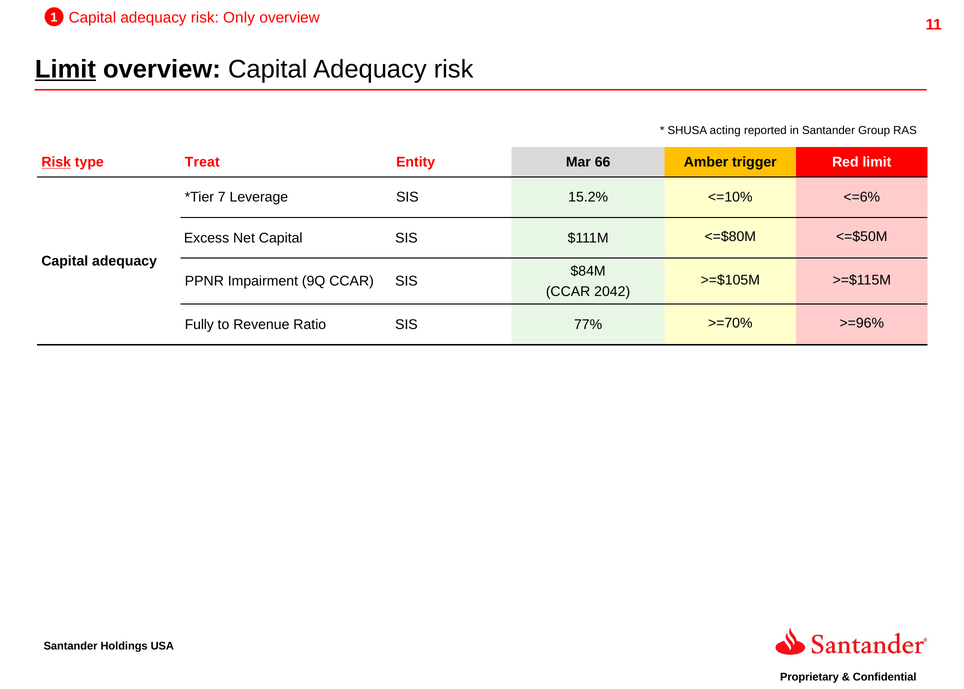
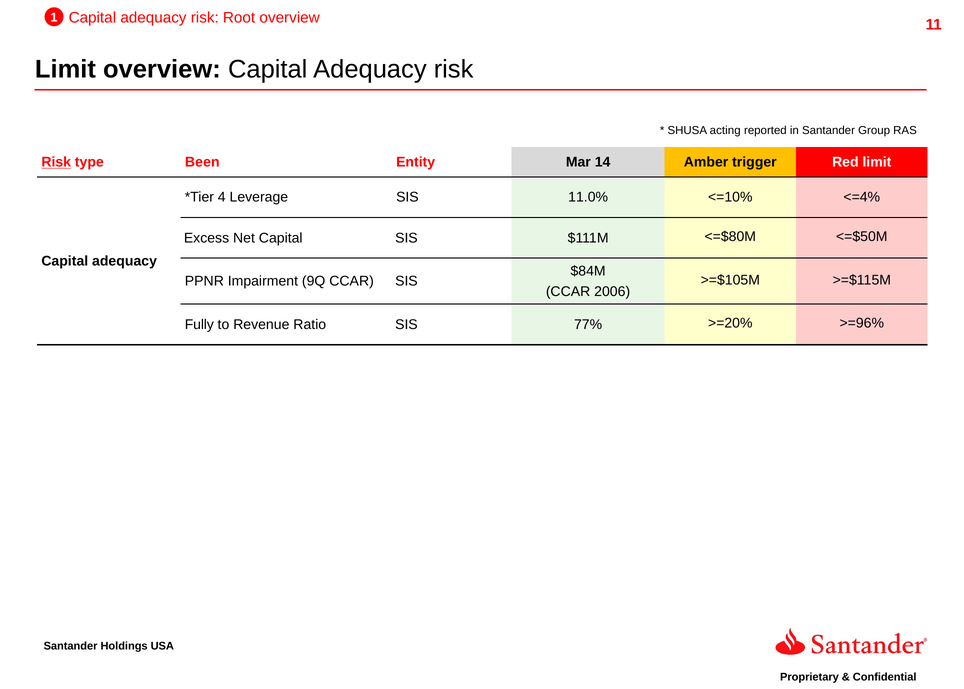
Only: Only -> Root
Limit at (65, 69) underline: present -> none
Treat: Treat -> Been
66: 66 -> 14
7: 7 -> 4
15.2%: 15.2% -> 11.0%
<=6%: <=6% -> <=4%
2042: 2042 -> 2006
>=70%: >=70% -> >=20%
